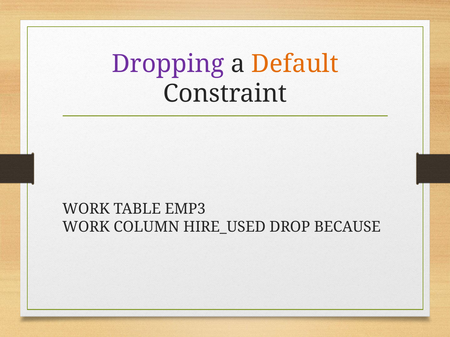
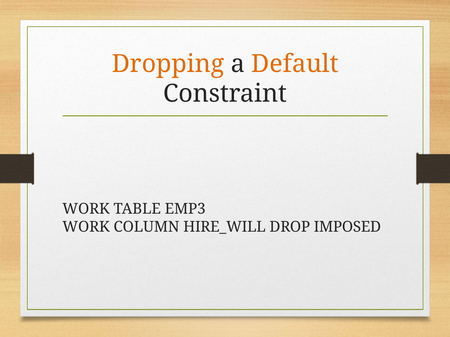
Dropping colour: purple -> orange
HIRE_USED: HIRE_USED -> HIRE_WILL
BECAUSE: BECAUSE -> IMPOSED
